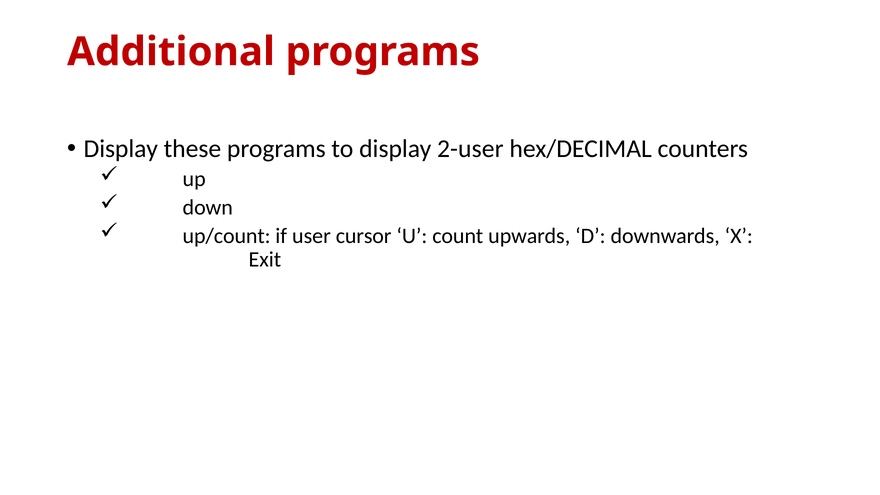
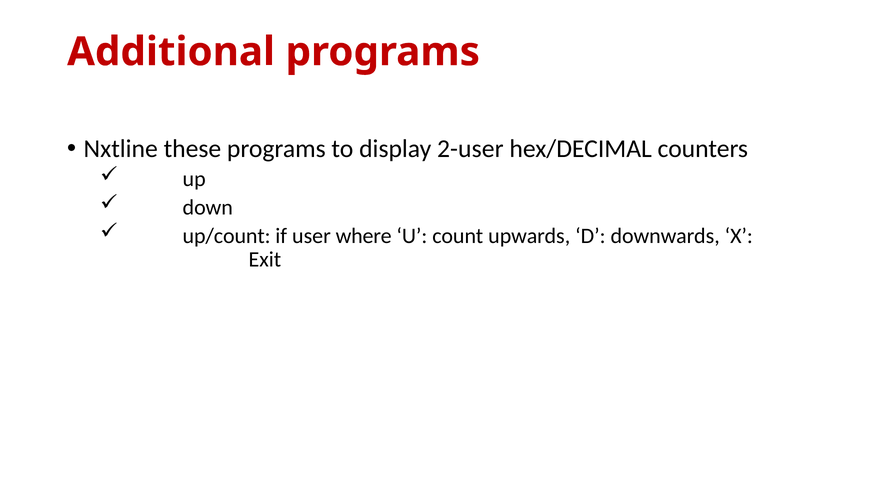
Display at (121, 149): Display -> Nxtline
cursor: cursor -> where
